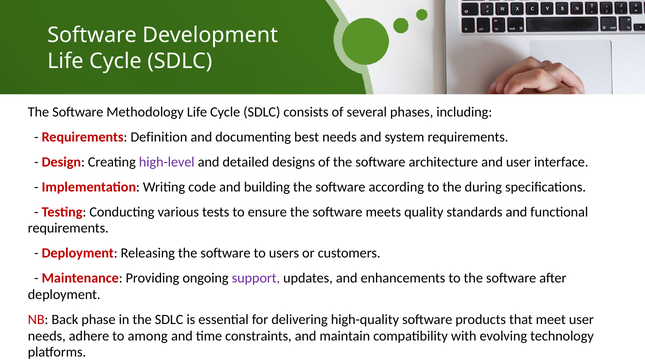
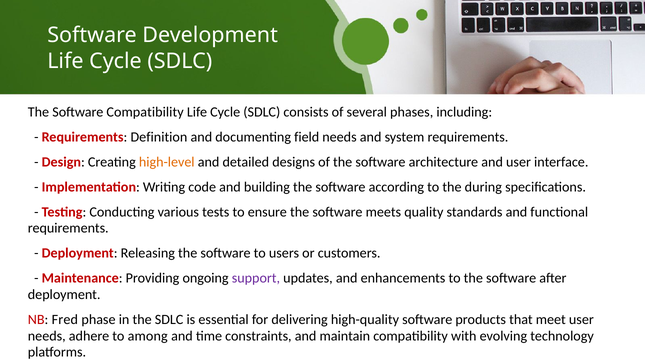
Software Methodology: Methodology -> Compatibility
best: best -> field
high-level colour: purple -> orange
Back: Back -> Fred
